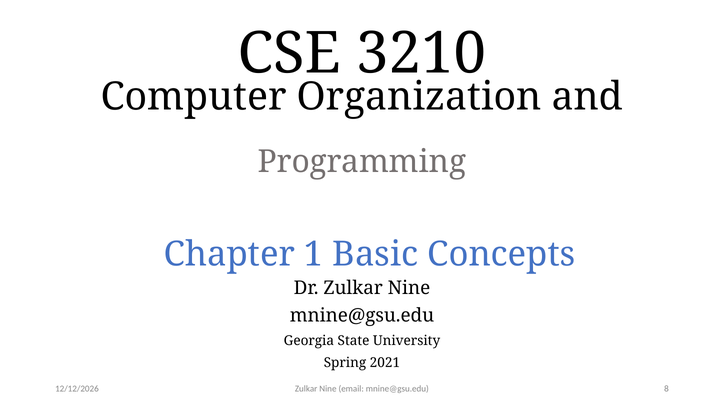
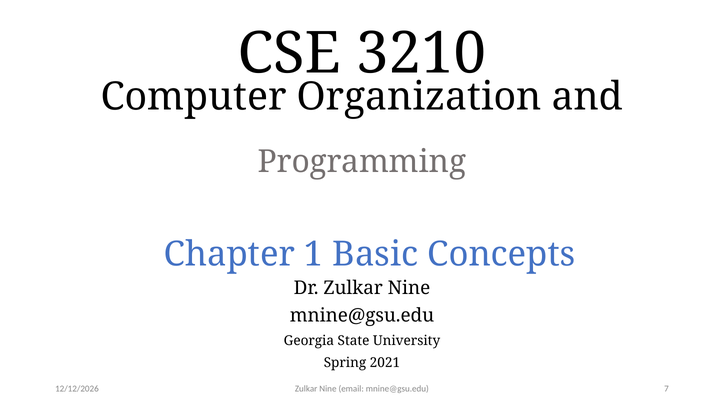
8: 8 -> 7
